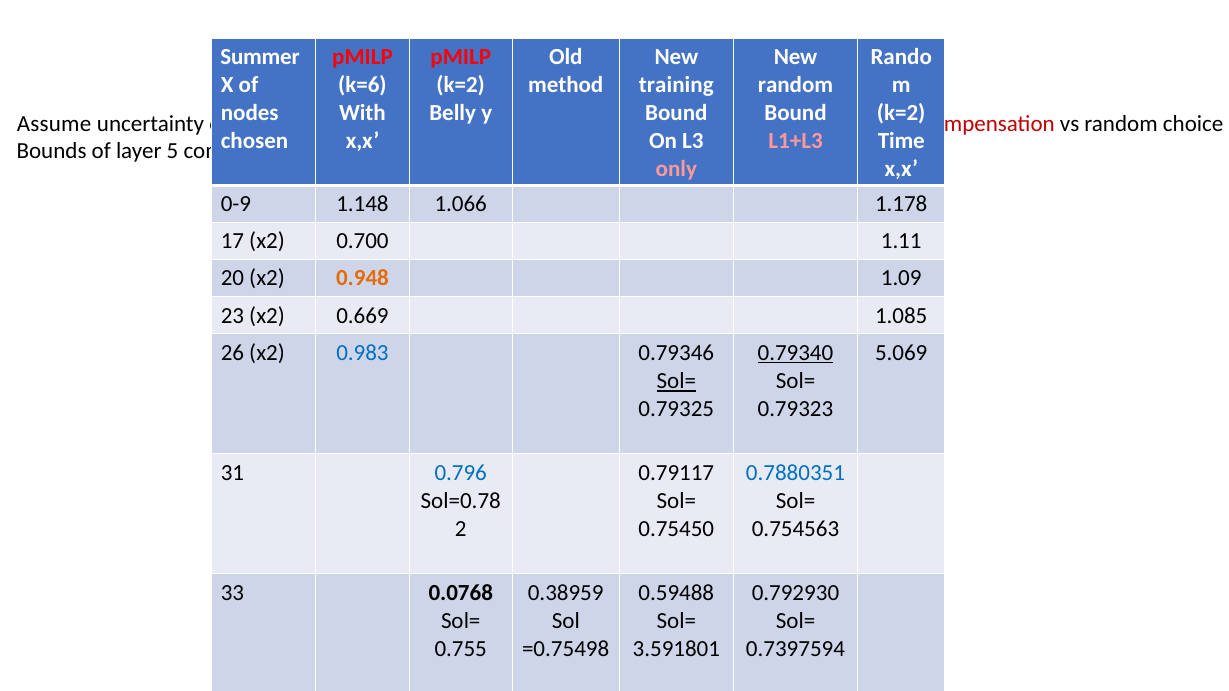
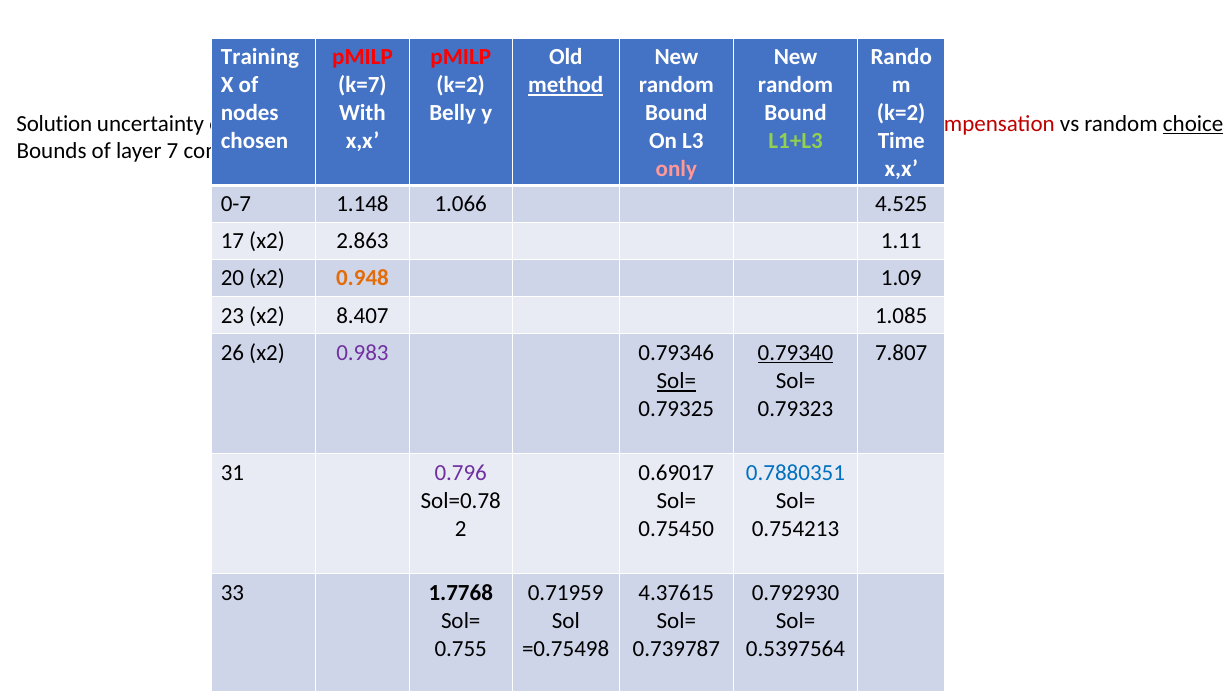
Summer: Summer -> Training
k=6: k=6 -> k=7
method underline: none -> present
training at (676, 85): training -> random
Assume: Assume -> Solution
choice underline: none -> present
L1+L3 colour: pink -> light green
Bounds of layer 5: 5 -> 7
0-9: 0-9 -> 0-7
1.178: 1.178 -> 4.525
0.700: 0.700 -> 2.863
0.669: 0.669 -> 8.407
0.983 colour: blue -> purple
5.069: 5.069 -> 7.807
0.796 colour: blue -> purple
0.79117: 0.79117 -> 0.69017
0.754563: 0.754563 -> 0.754213
0.0768: 0.0768 -> 1.7768
0.38959: 0.38959 -> 0.71959
0.59488: 0.59488 -> 4.37615
3.591801: 3.591801 -> 0.739787
0.7397594: 0.7397594 -> 0.5397564
